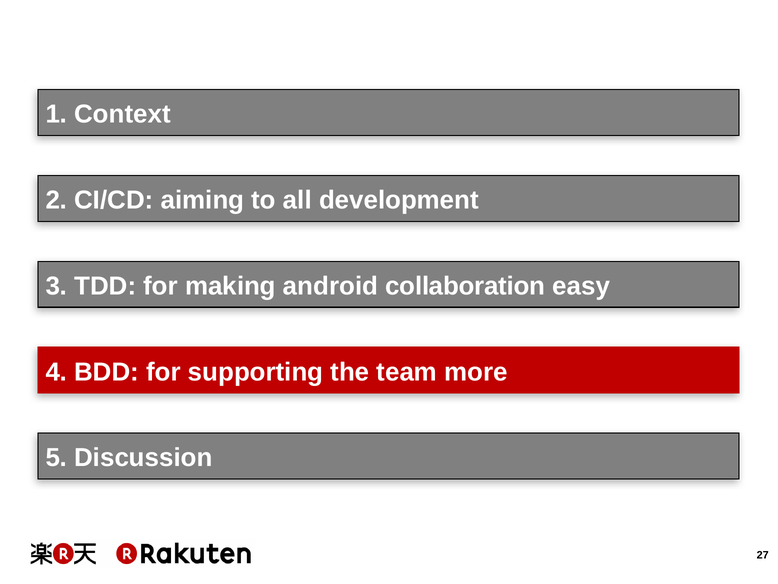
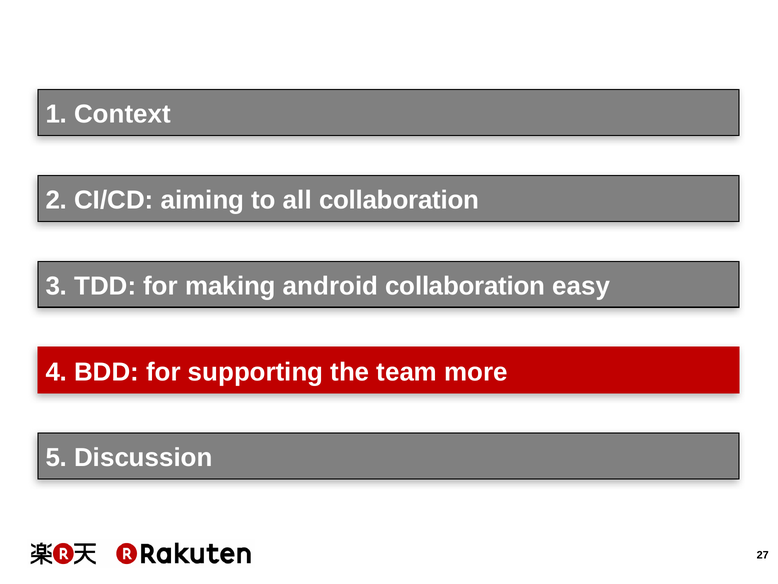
all development: development -> collaboration
